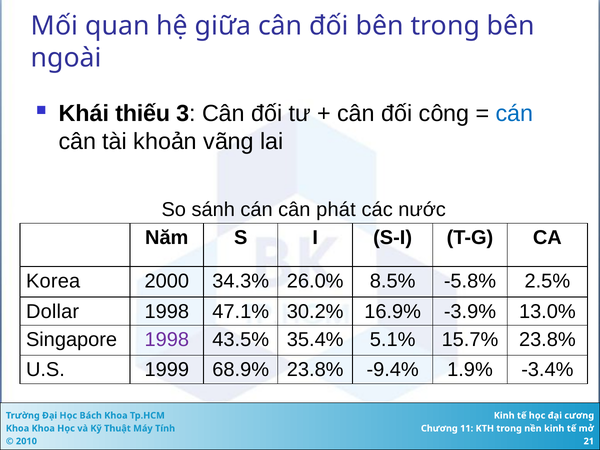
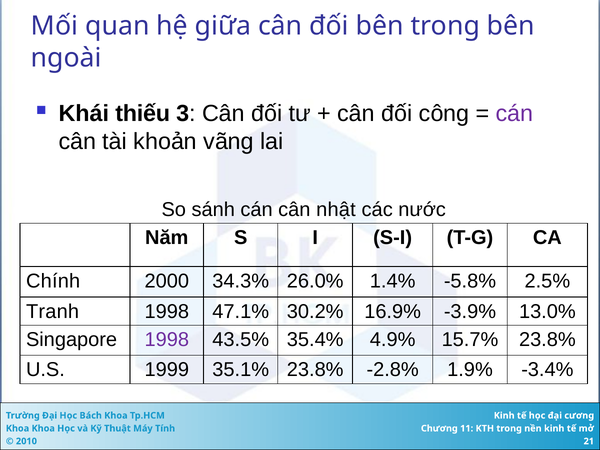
cán at (515, 114) colour: blue -> purple
phát: phát -> nhật
Korea: Korea -> Chính
8.5%: 8.5% -> 1.4%
Dollar: Dollar -> Tranh
5.1%: 5.1% -> 4.9%
68.9%: 68.9% -> 35.1%
-9.4%: -9.4% -> -2.8%
